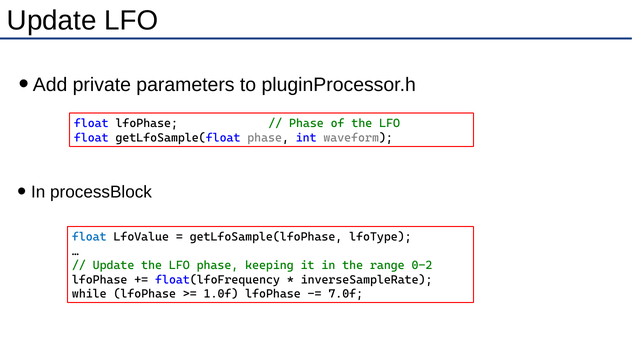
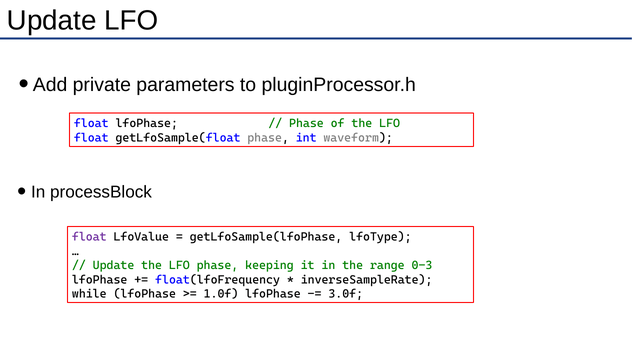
float at (89, 237) colour: blue -> purple
0-2: 0-2 -> 0-3
7.0f: 7.0f -> 3.0f
